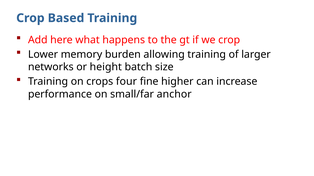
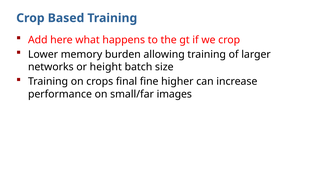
four: four -> final
anchor: anchor -> images
